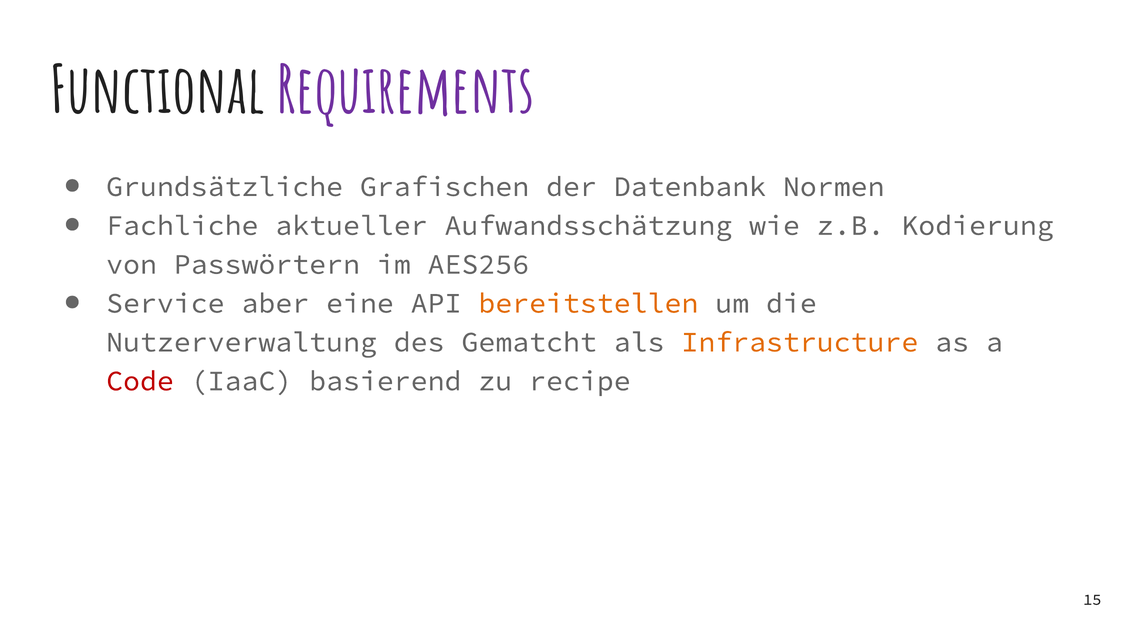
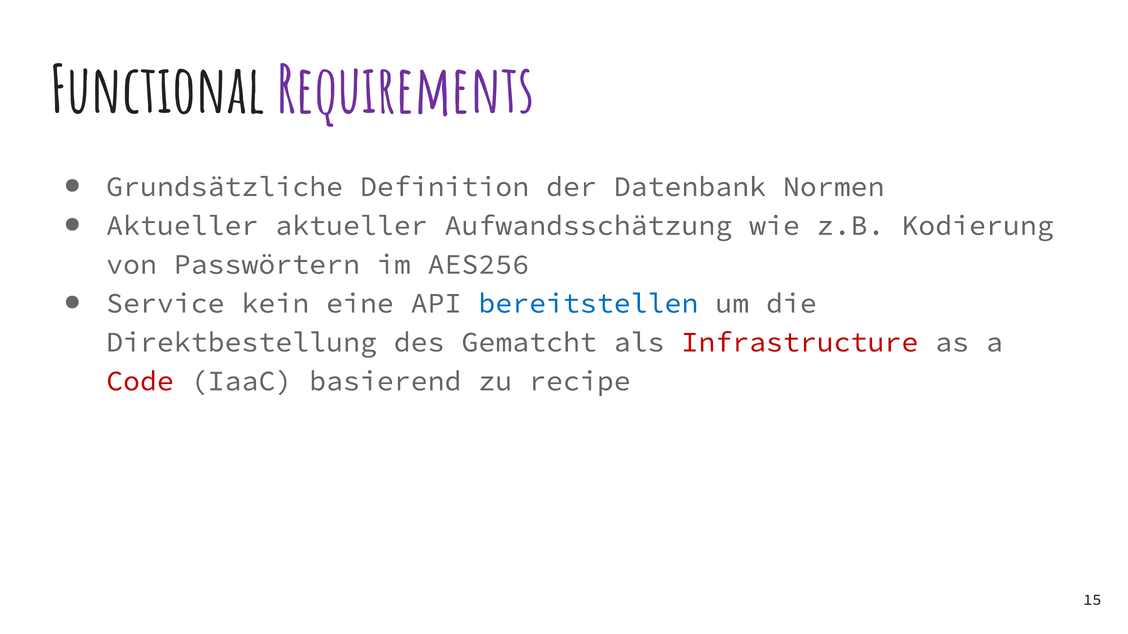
Grafischen: Grafischen -> Definition
Fachliche at (182, 226): Fachliche -> Aktueller
aber: aber -> kein
bereitstellen colour: orange -> blue
Nutzerverwaltung: Nutzerverwaltung -> Direktbestellung
Infrastructure colour: orange -> red
